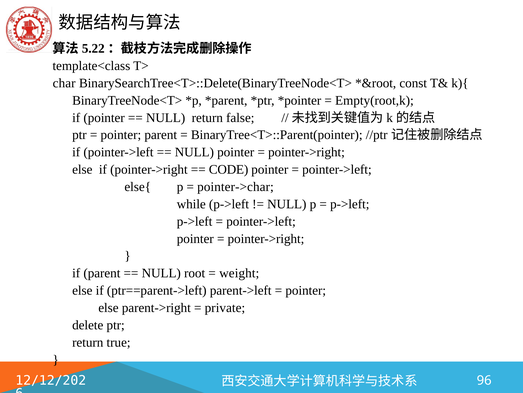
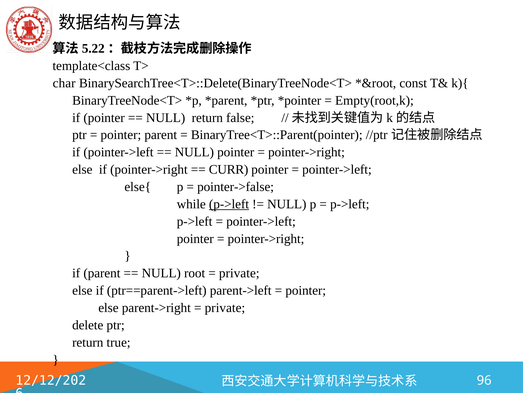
CODE: CODE -> CURR
pointer->char: pointer->char -> pointer->false
p->left at (229, 204) underline: none -> present
weight at (239, 273): weight -> private
